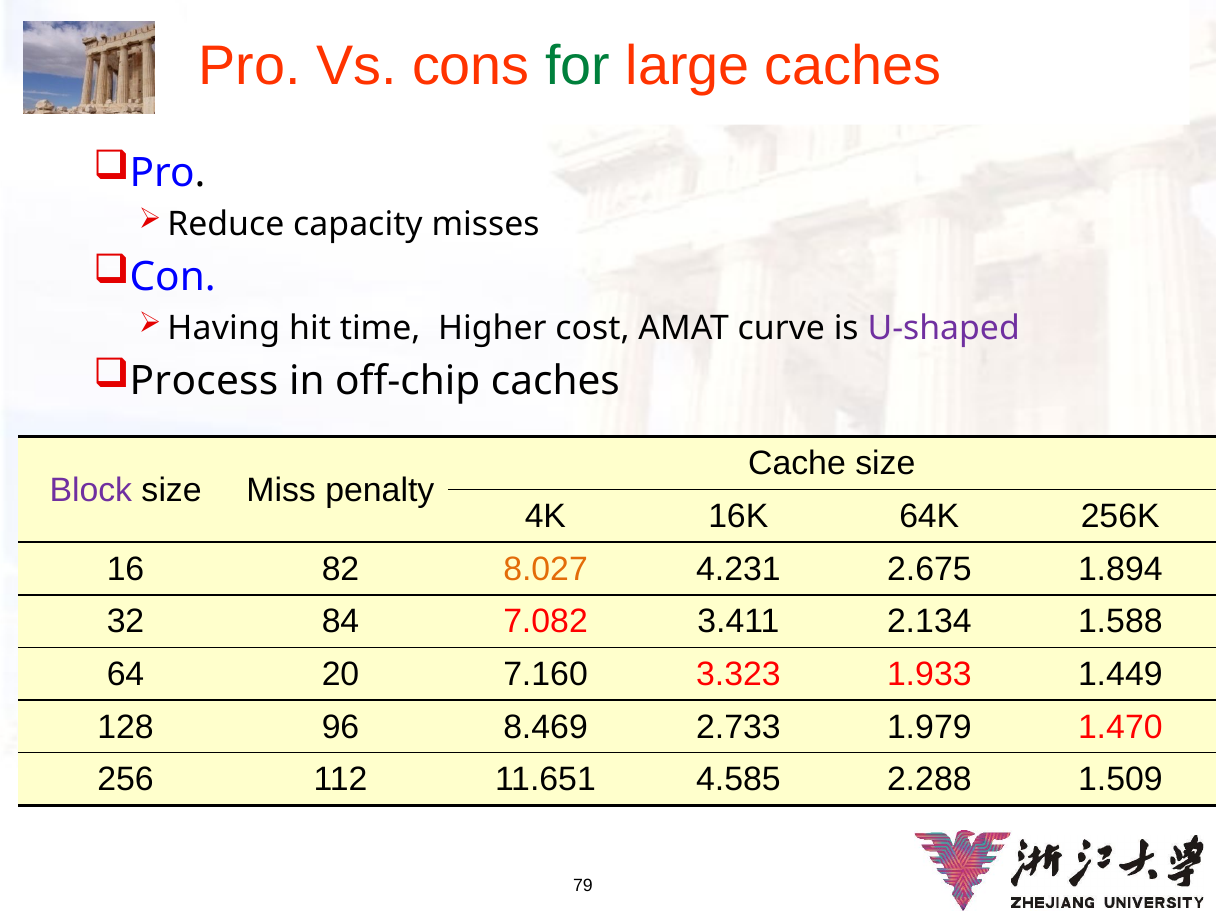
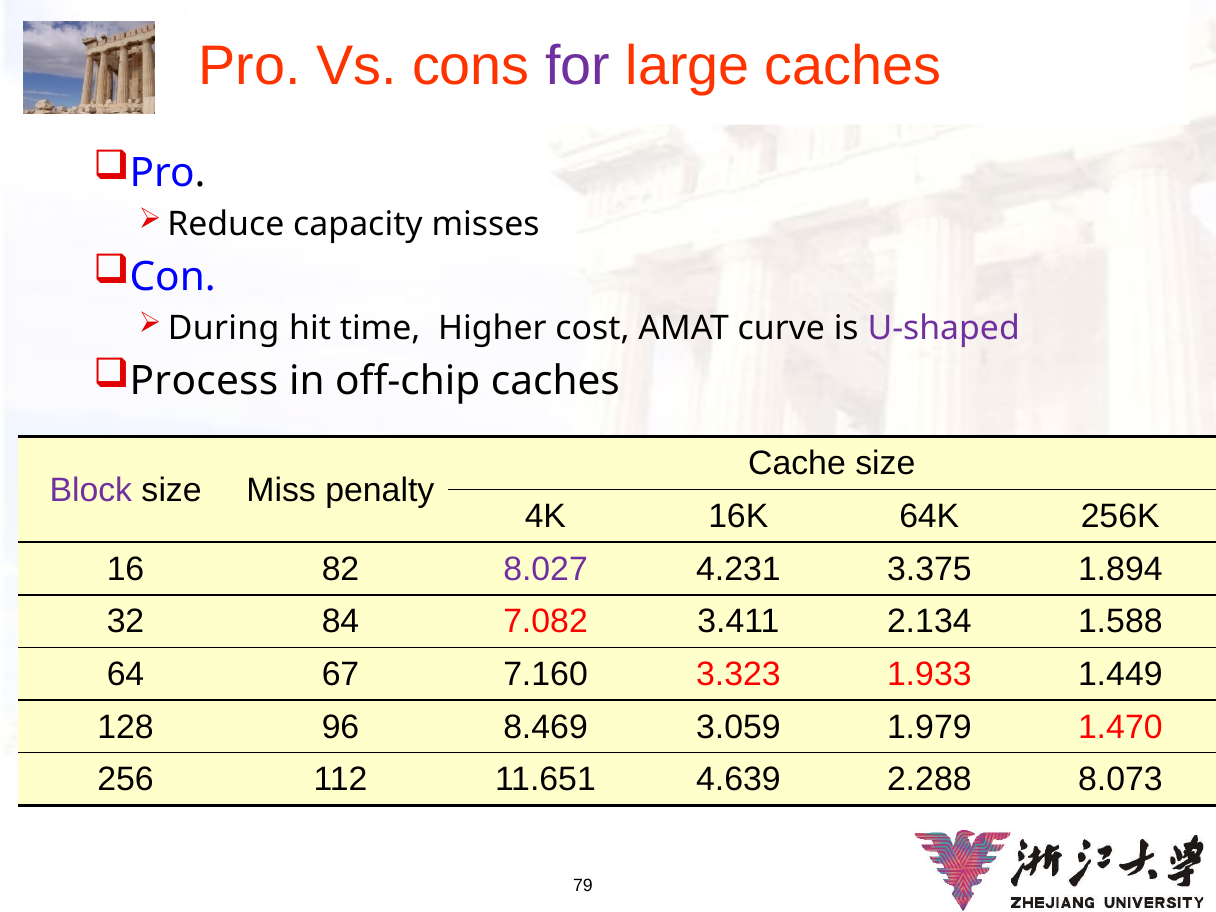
for colour: green -> purple
Having: Having -> During
8.027 colour: orange -> purple
2.675: 2.675 -> 3.375
20: 20 -> 67
2.733: 2.733 -> 3.059
4.585: 4.585 -> 4.639
1.509: 1.509 -> 8.073
